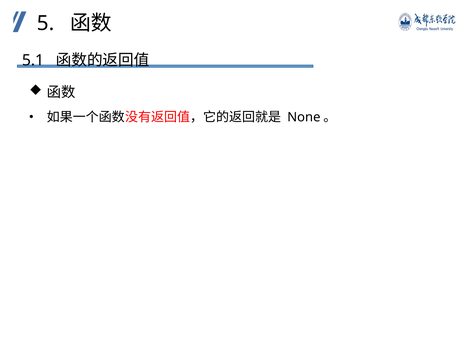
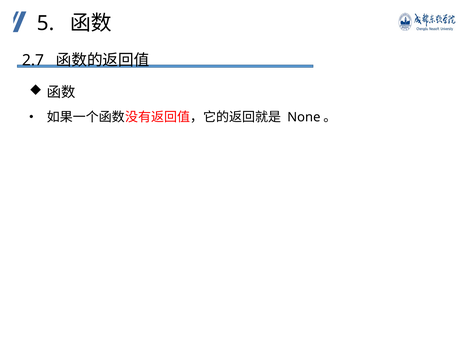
5.1: 5.1 -> 2.7
